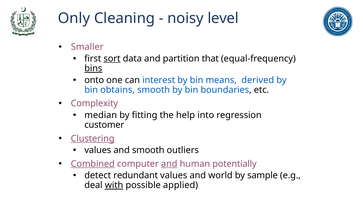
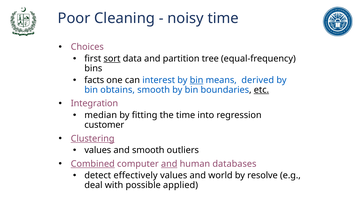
Only: Only -> Poor
noisy level: level -> time
Smaller: Smaller -> Choices
that: that -> tree
bins underline: present -> none
onto: onto -> facts
bin at (197, 80) underline: none -> present
etc underline: none -> present
Complexity: Complexity -> Integration
the help: help -> time
potentially: potentially -> databases
redundant: redundant -> effectively
sample: sample -> resolve
with underline: present -> none
